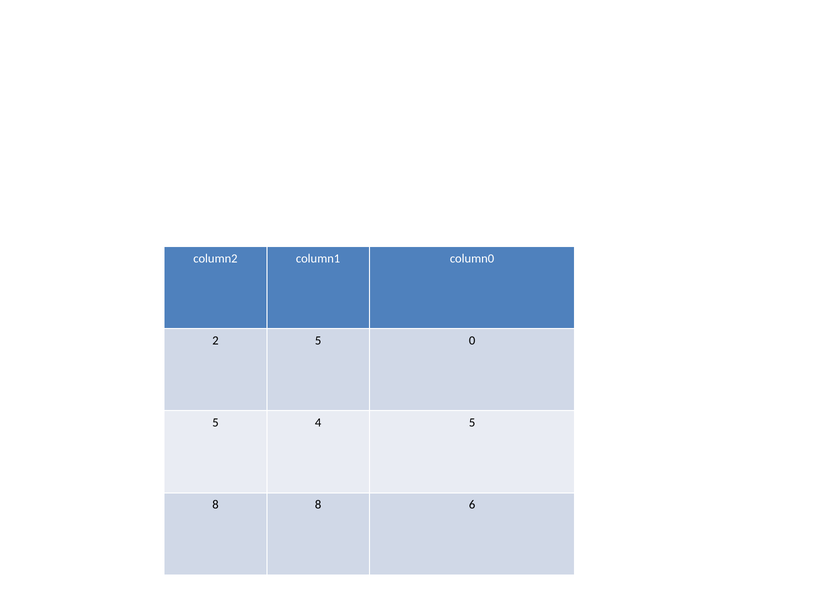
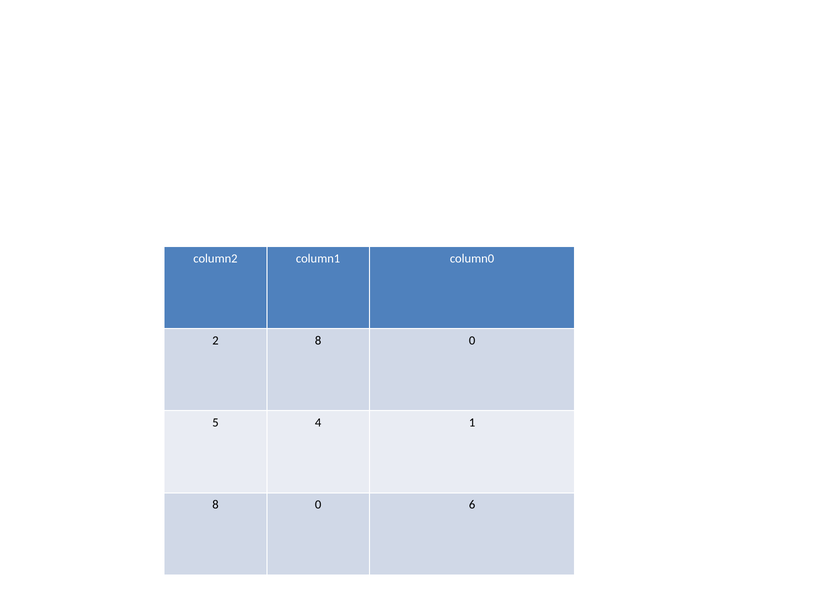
2 5: 5 -> 8
4 5: 5 -> 1
8 at (318, 505): 8 -> 0
